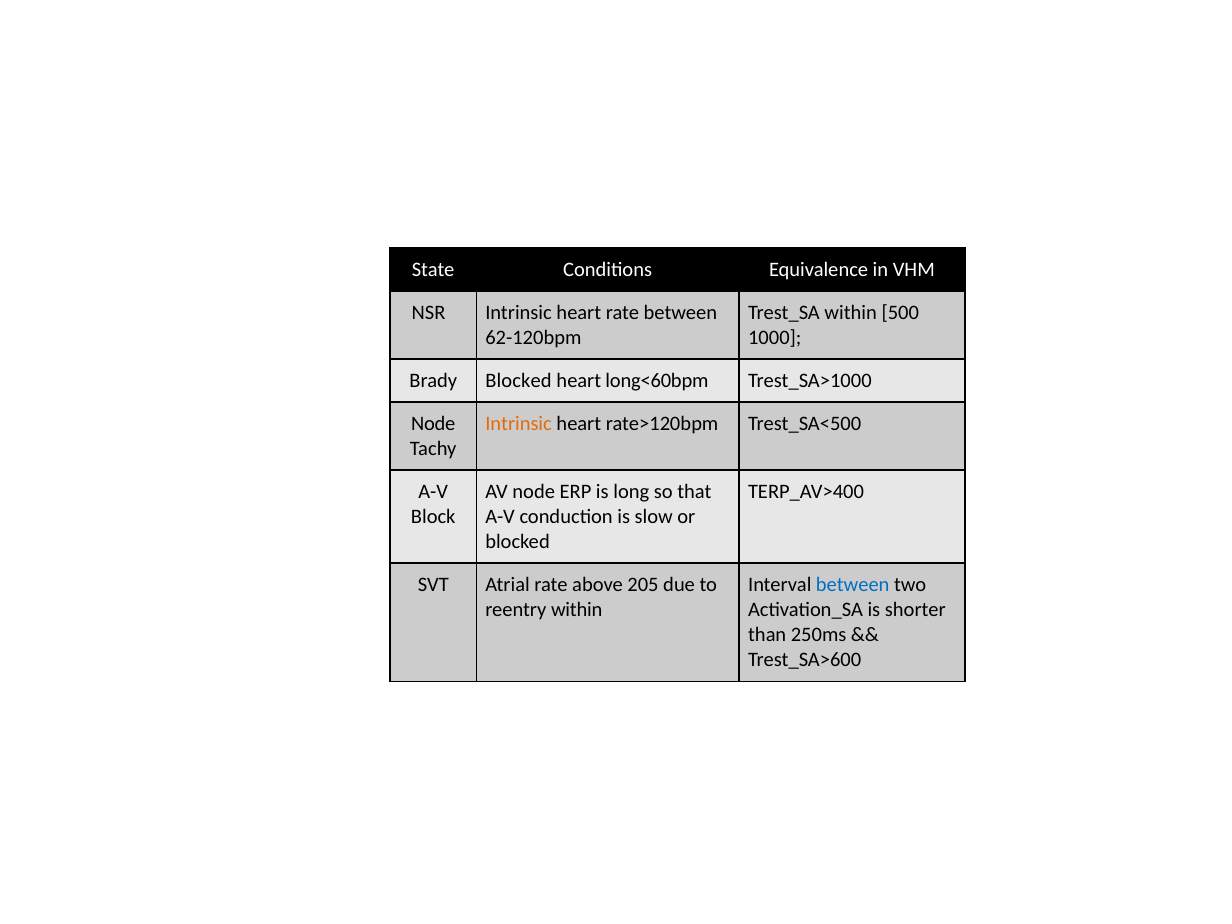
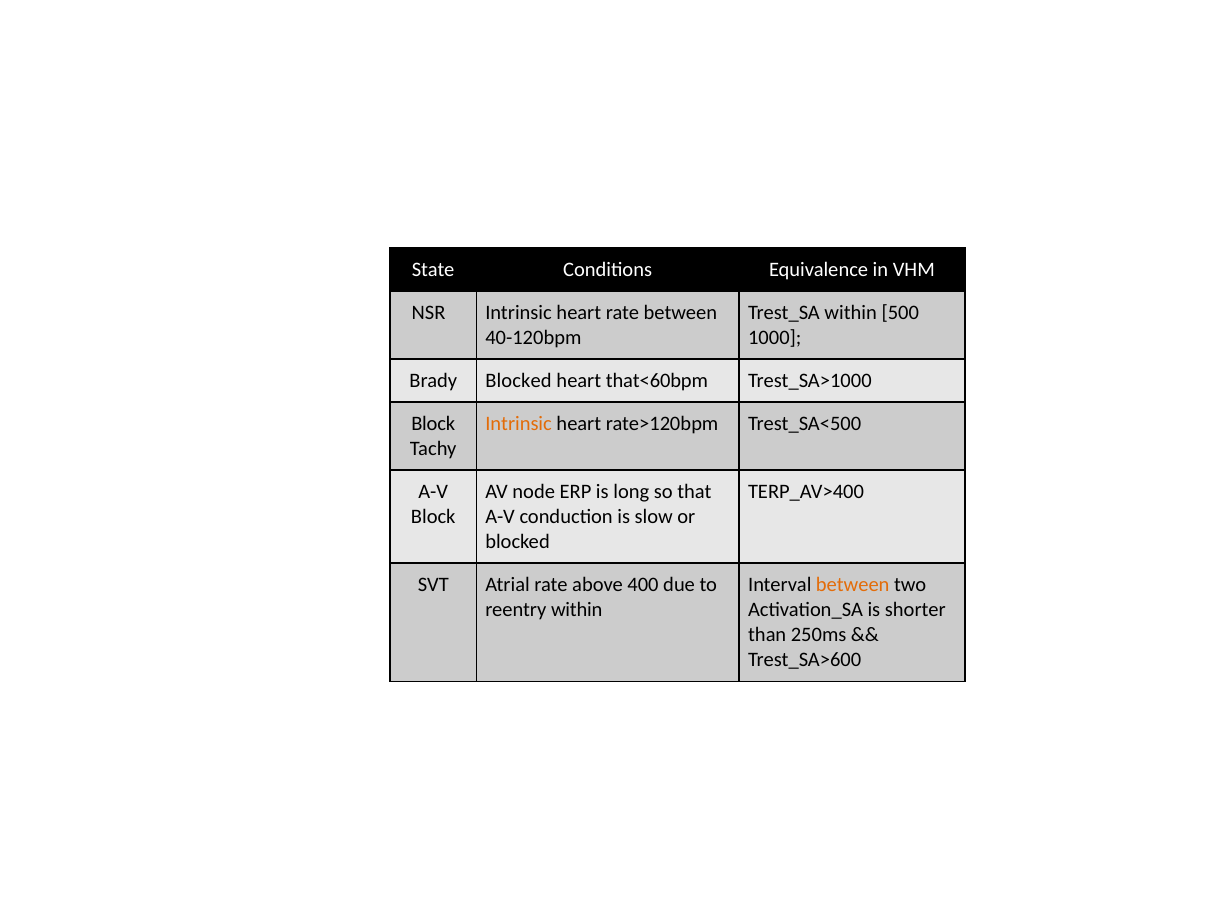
62-120bpm: 62-120bpm -> 40-120bpm
long<60bpm: long<60bpm -> that<60bpm
Node at (433, 424): Node -> Block
205: 205 -> 400
between at (853, 585) colour: blue -> orange
